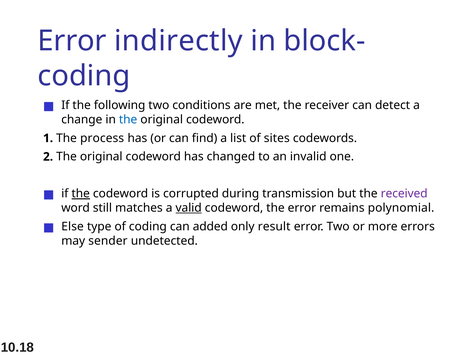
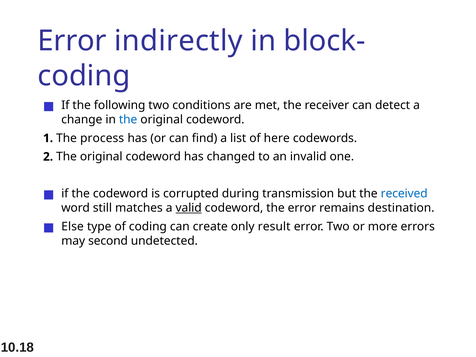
sites: sites -> here
the at (81, 194) underline: present -> none
received colour: purple -> blue
polynomial: polynomial -> destination
added: added -> create
sender: sender -> second
